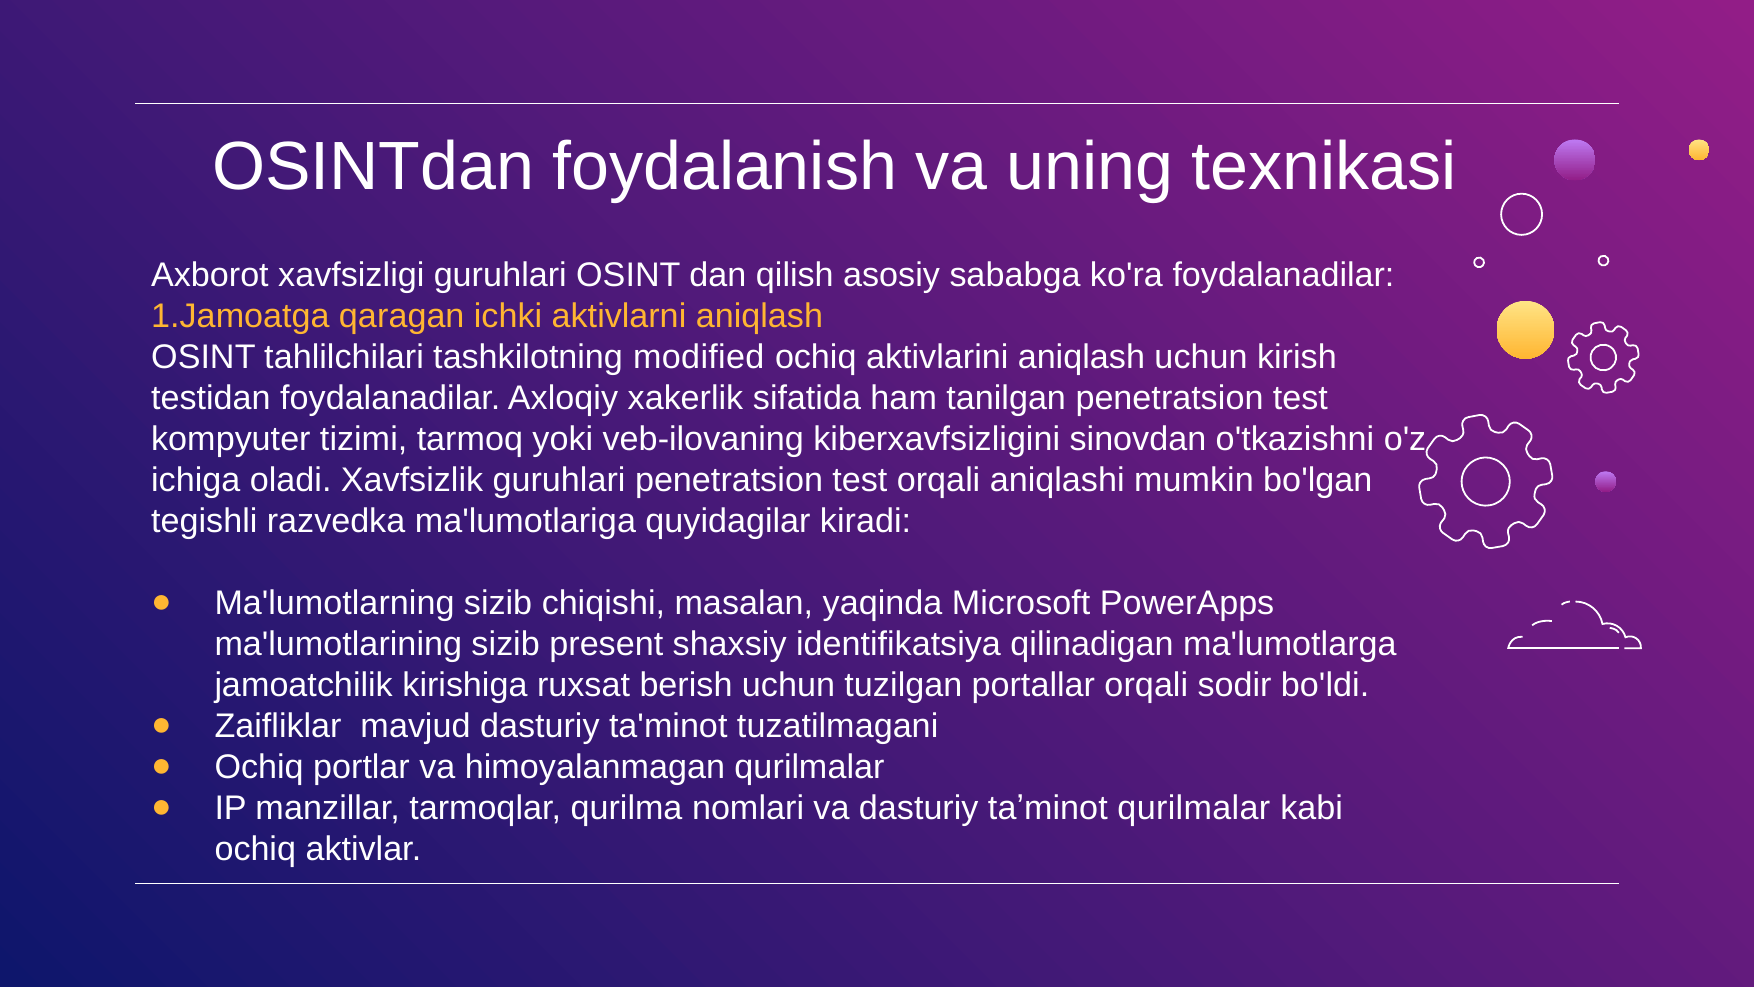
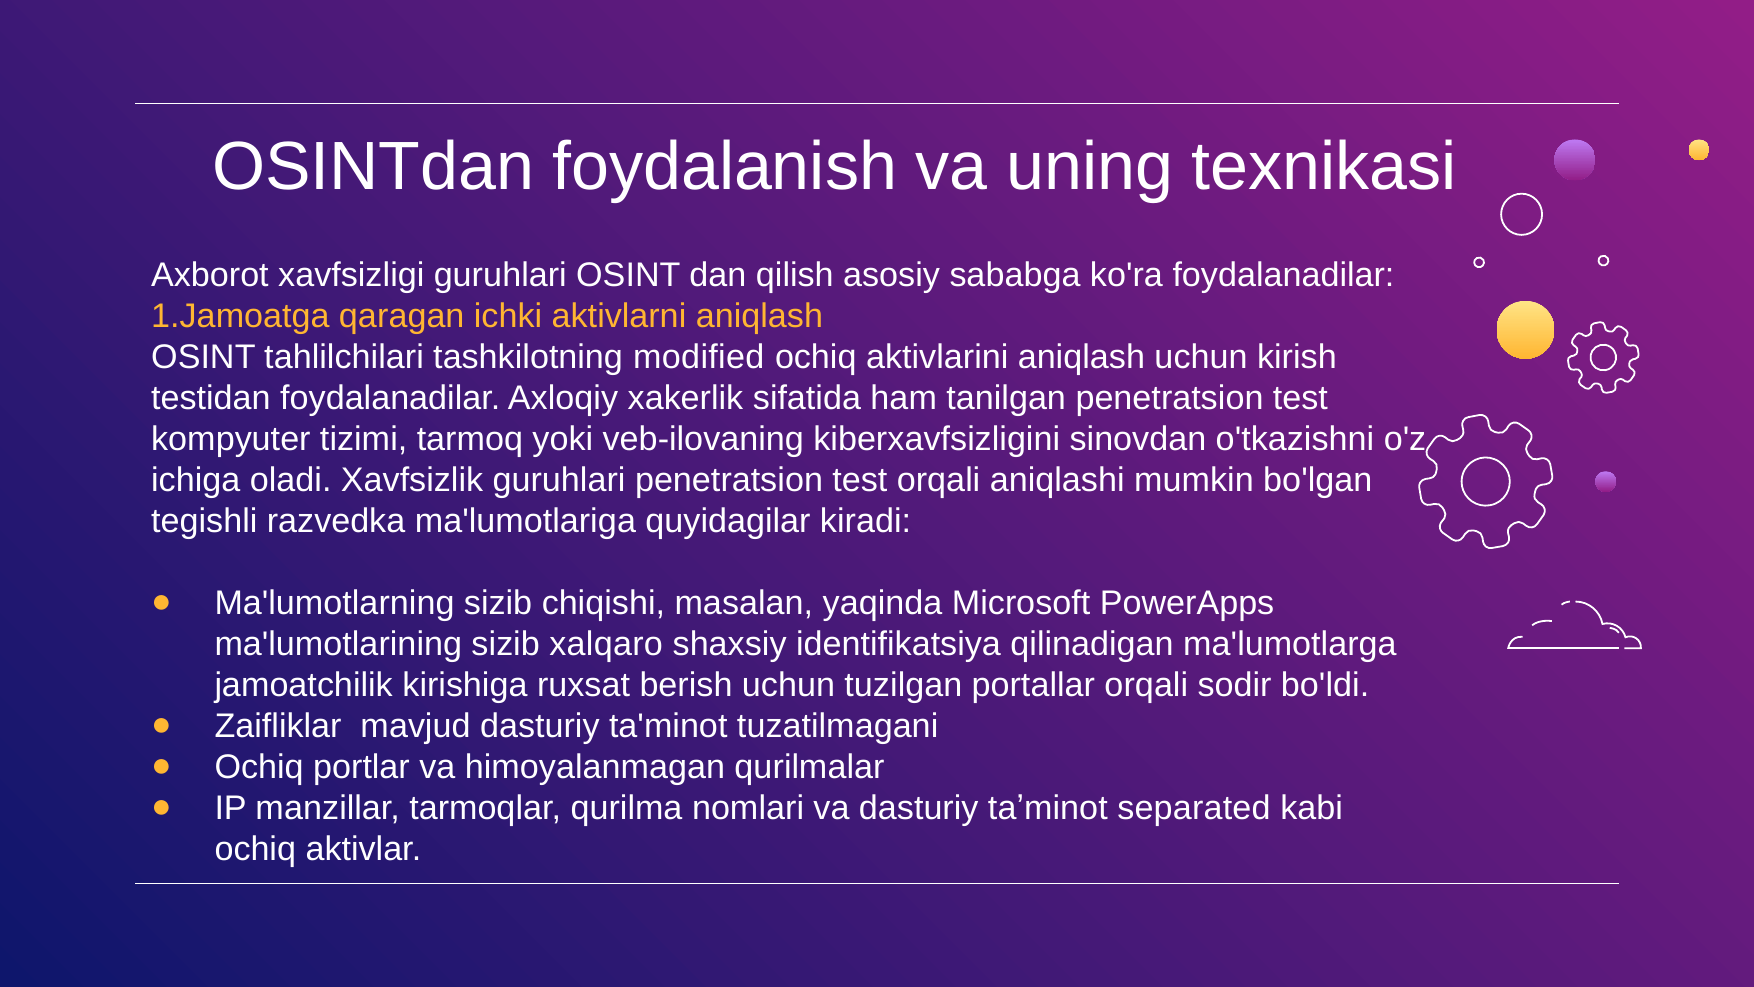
present: present -> xalqaro
taʼminot qurilmalar: qurilmalar -> separated
